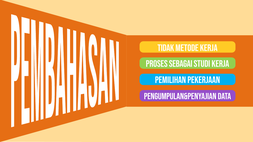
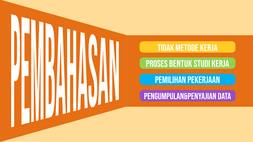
sebagai: sebagai -> bentuk
